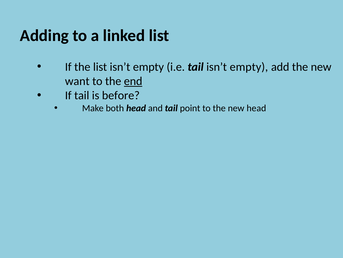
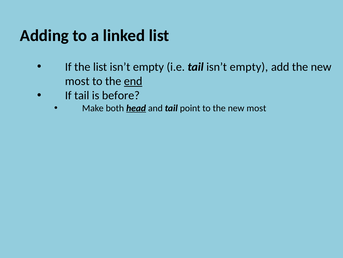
want at (77, 81): want -> most
head at (136, 108) underline: none -> present
to the new head: head -> most
